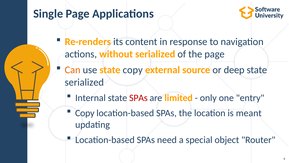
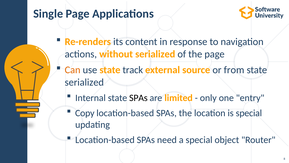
state copy: copy -> track
deep: deep -> from
SPAs at (138, 98) colour: red -> black
is meant: meant -> special
